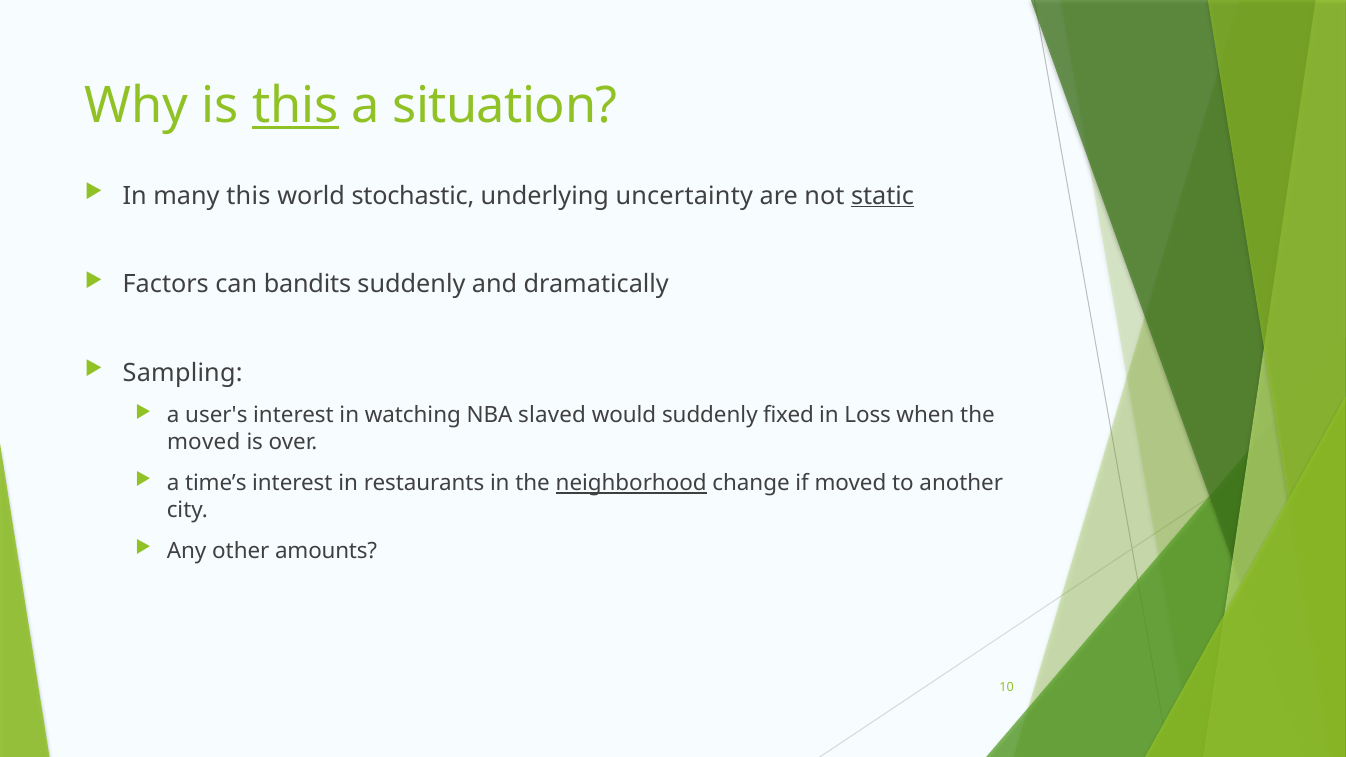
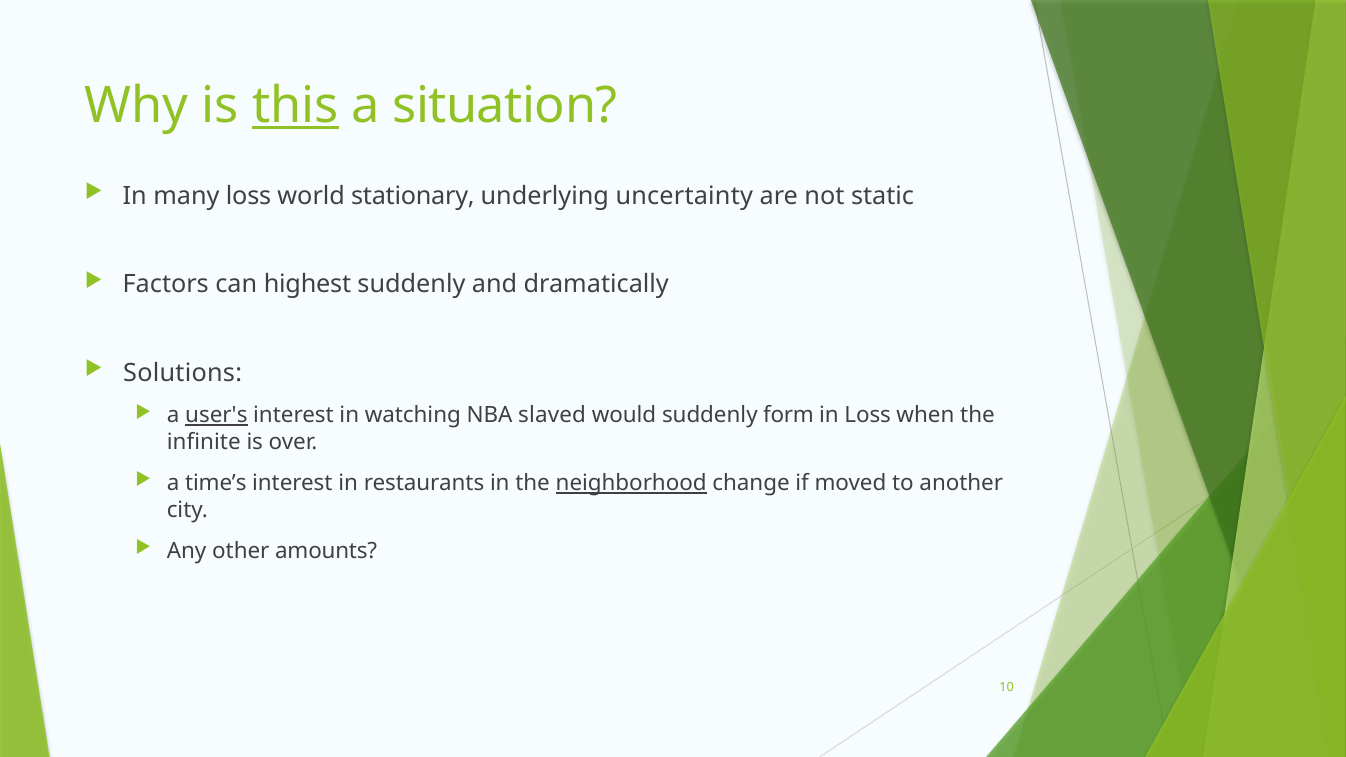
many this: this -> loss
stochastic: stochastic -> stationary
static underline: present -> none
bandits: bandits -> highest
Sampling: Sampling -> Solutions
user's underline: none -> present
fixed: fixed -> form
moved at (204, 442): moved -> infinite
